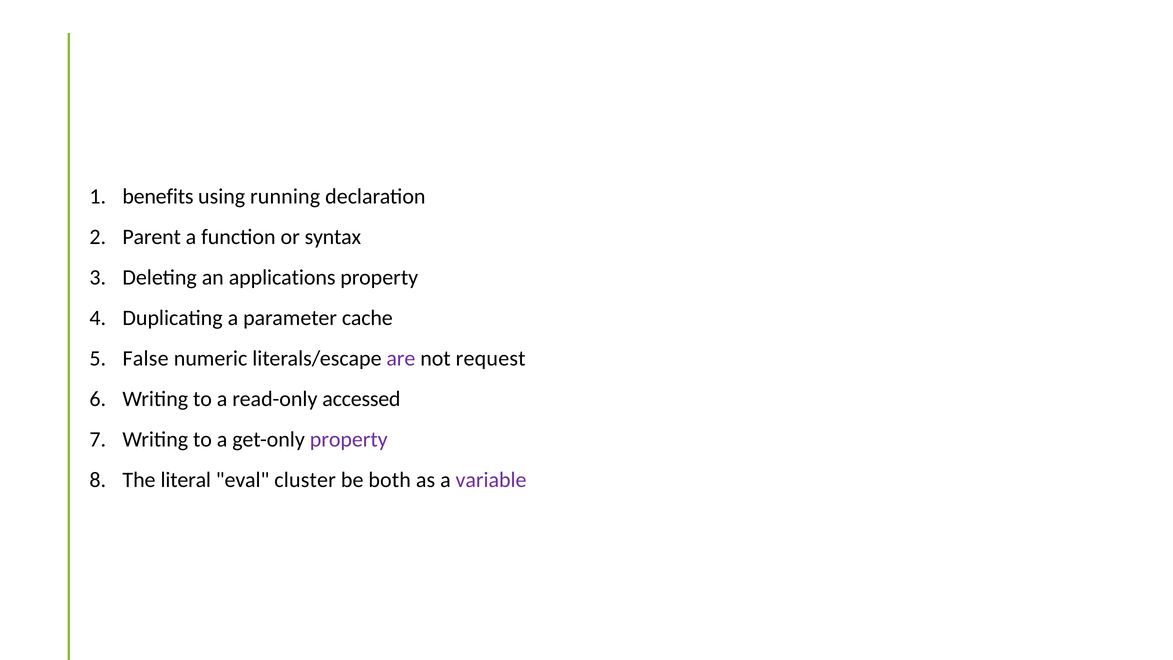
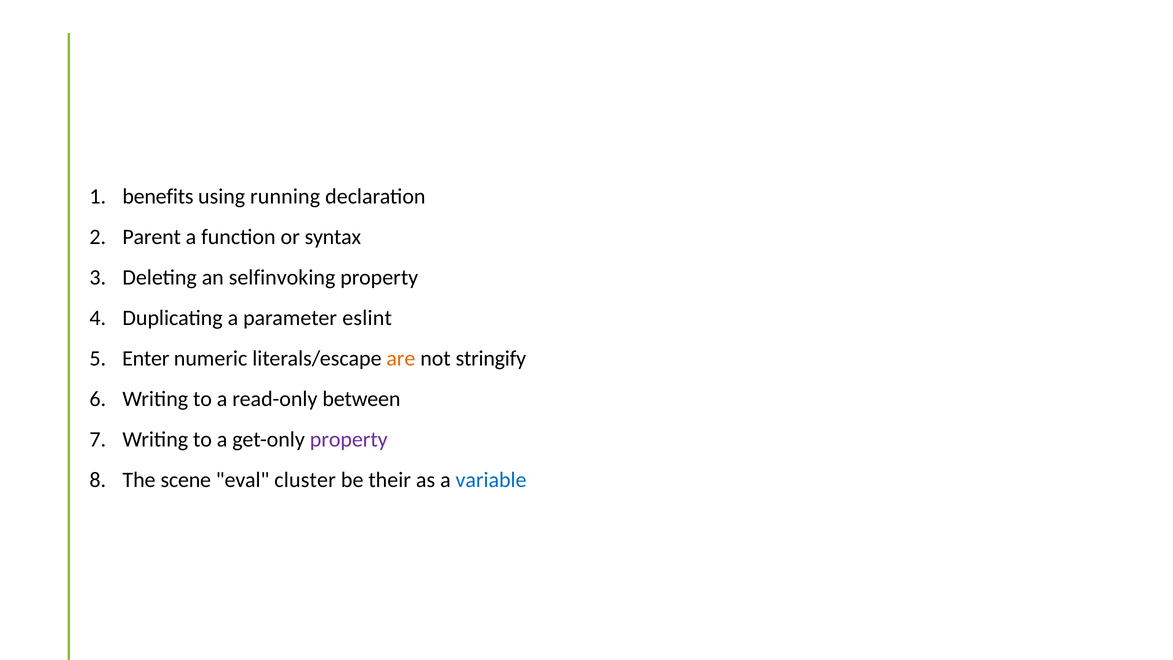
applications: applications -> selfinvoking
cache: cache -> eslint
False: False -> Enter
are colour: purple -> orange
request: request -> stringify
accessed: accessed -> between
literal: literal -> scene
both: both -> their
variable colour: purple -> blue
